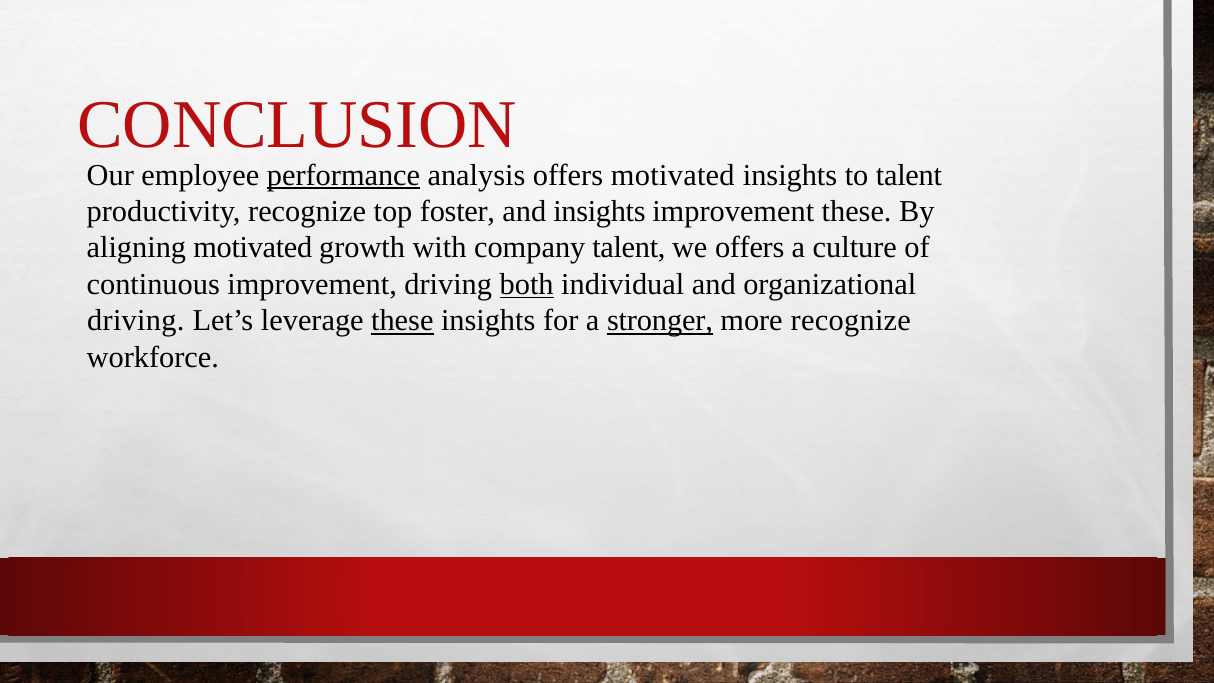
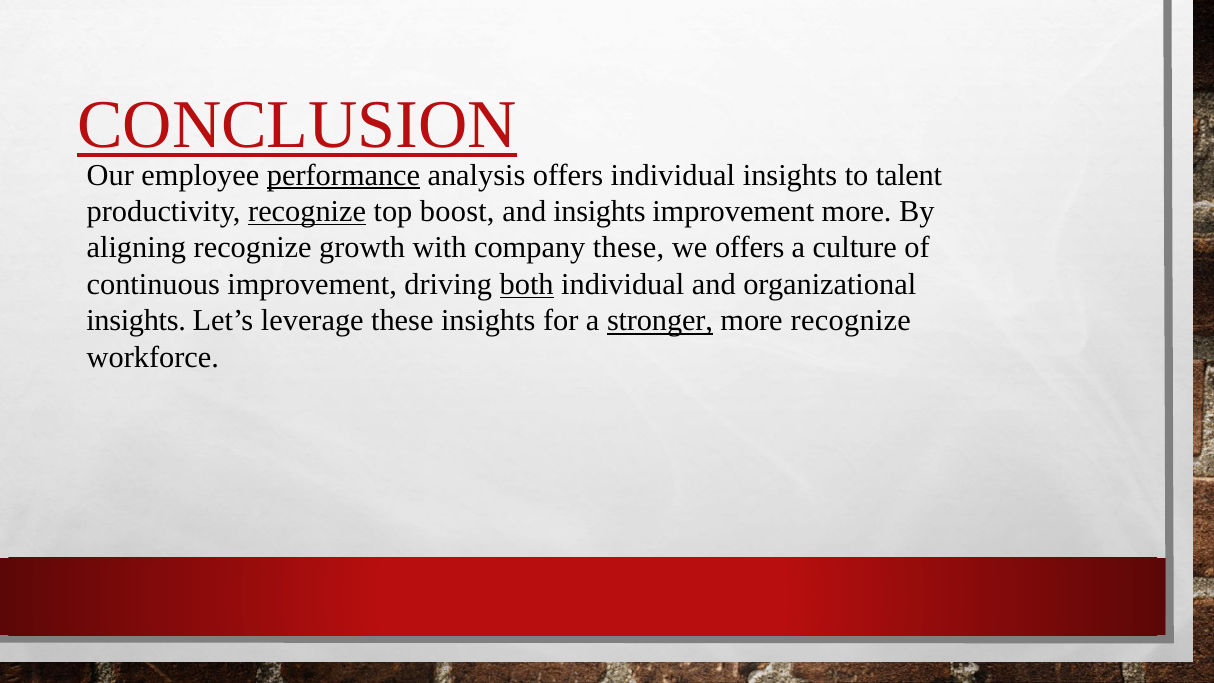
CONCLUSION underline: none -> present
offers motivated: motivated -> individual
recognize at (307, 211) underline: none -> present
foster: foster -> boost
improvement these: these -> more
aligning motivated: motivated -> recognize
company talent: talent -> these
driving at (136, 321): driving -> insights
these at (402, 321) underline: present -> none
